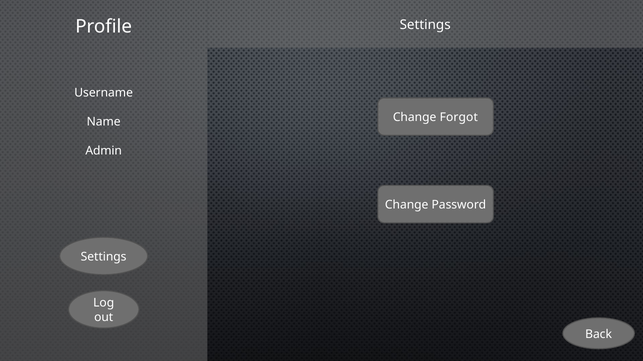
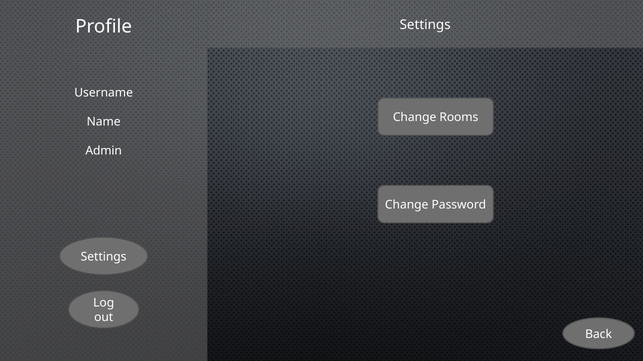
Forgot: Forgot -> Rooms
